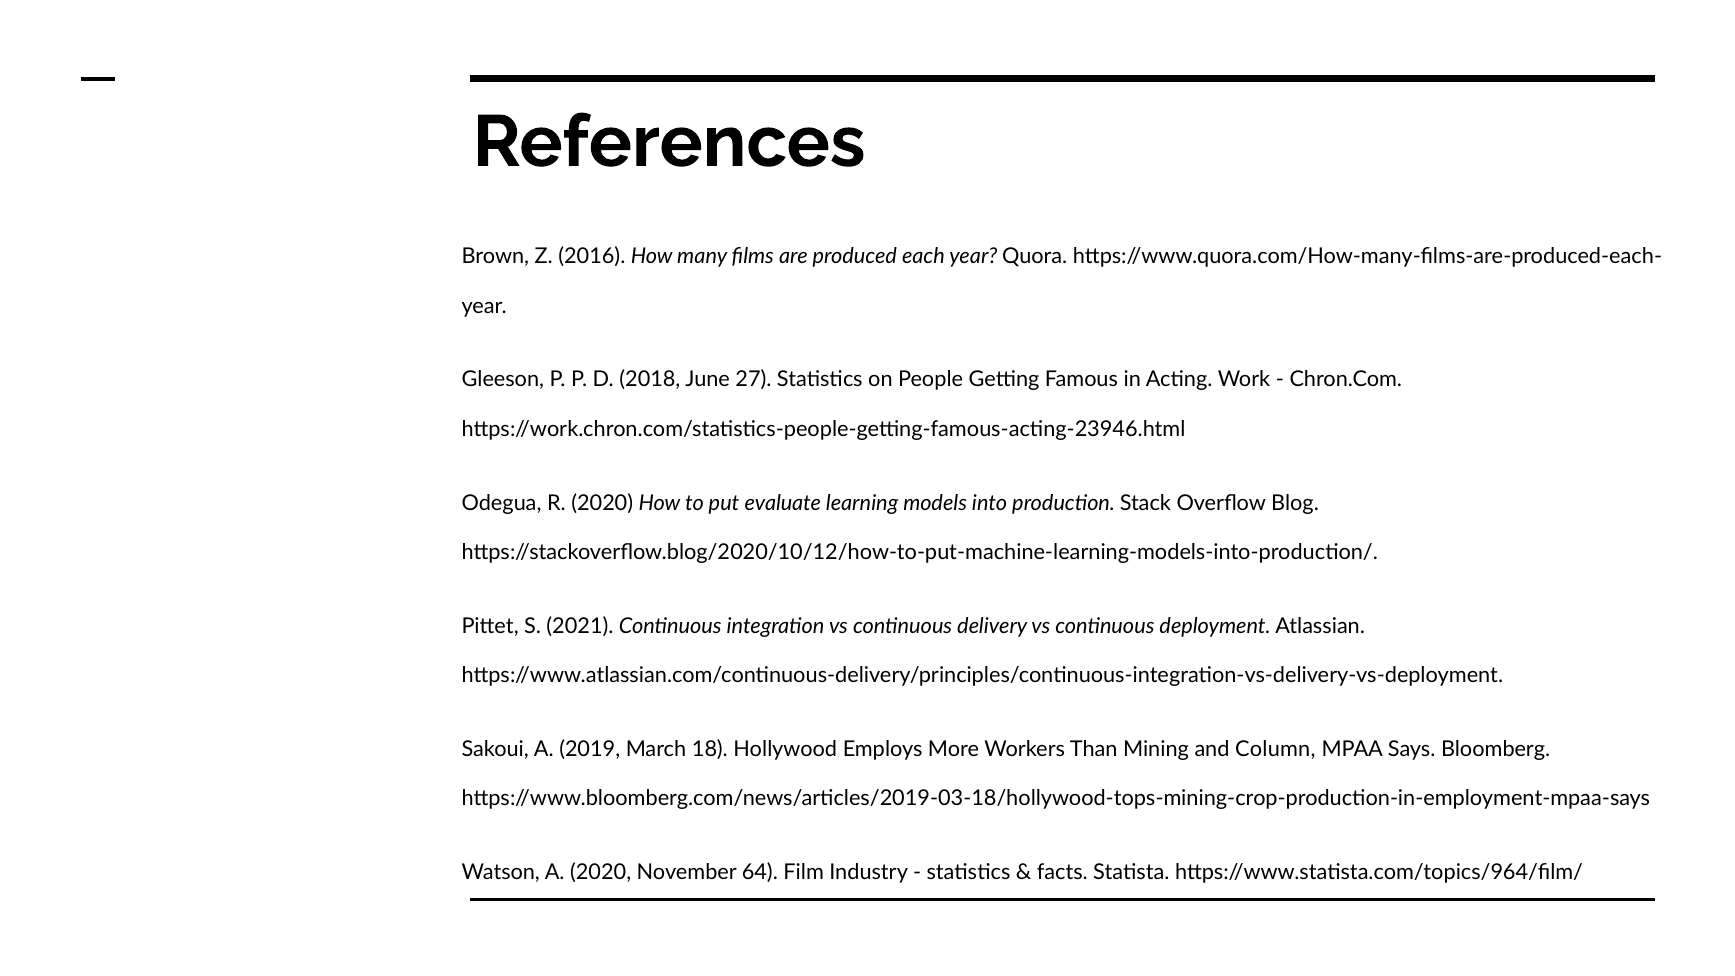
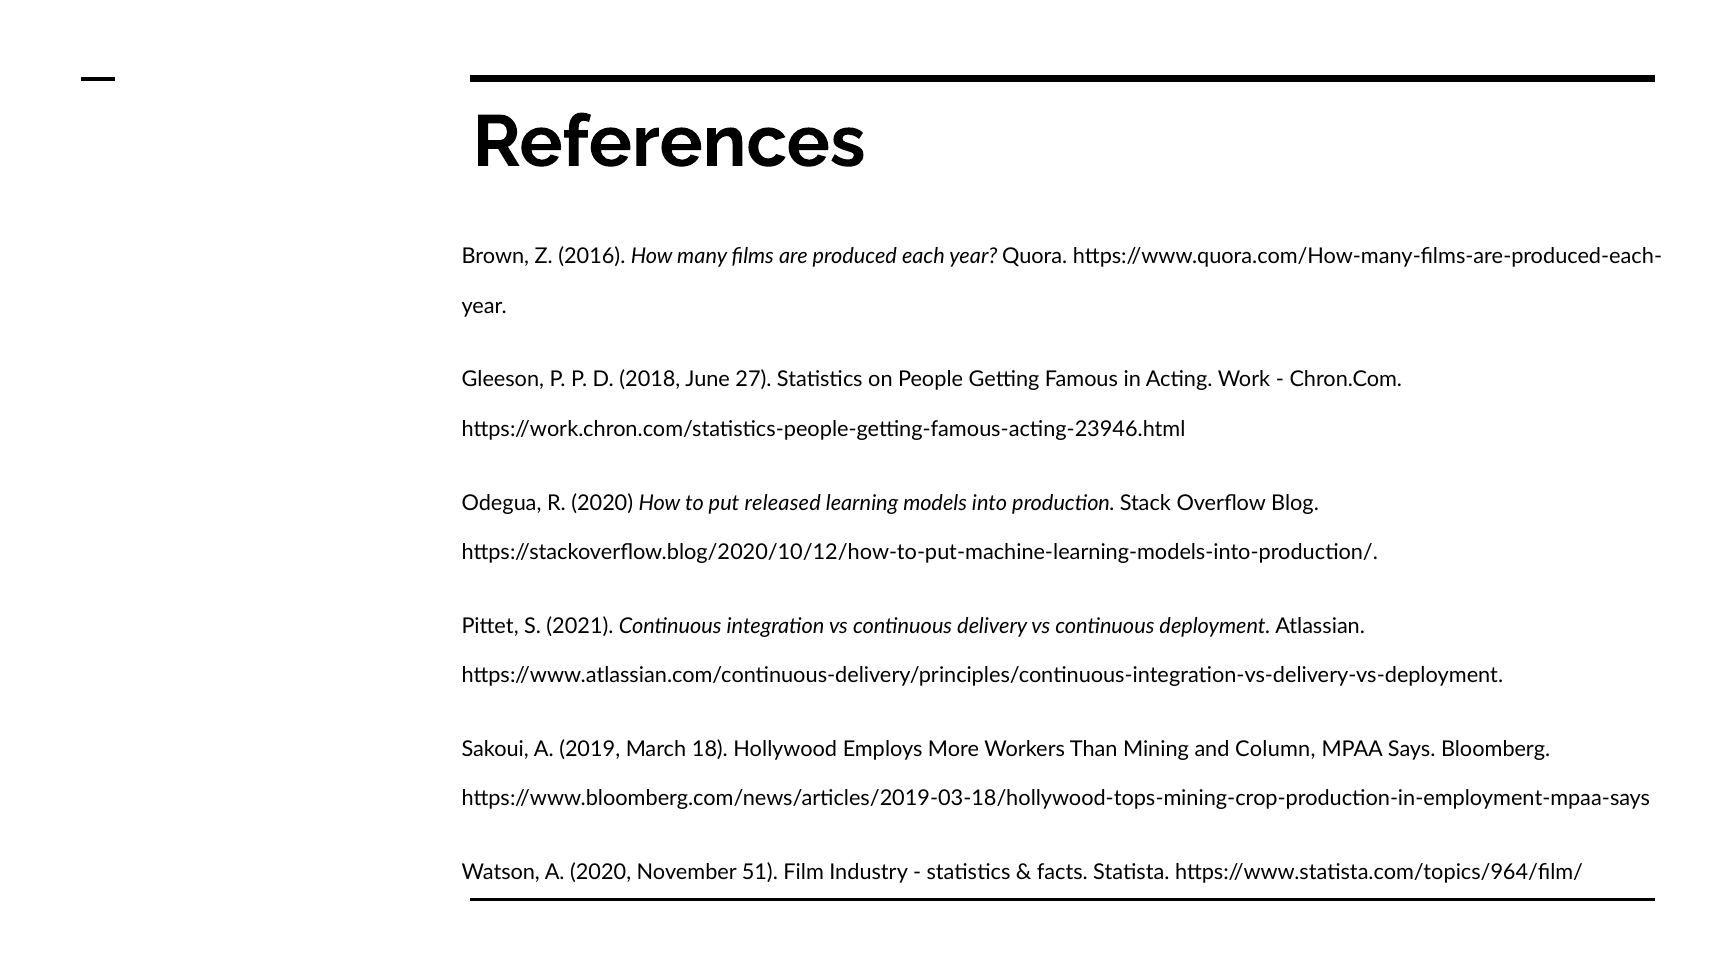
evaluate: evaluate -> released
64: 64 -> 51
